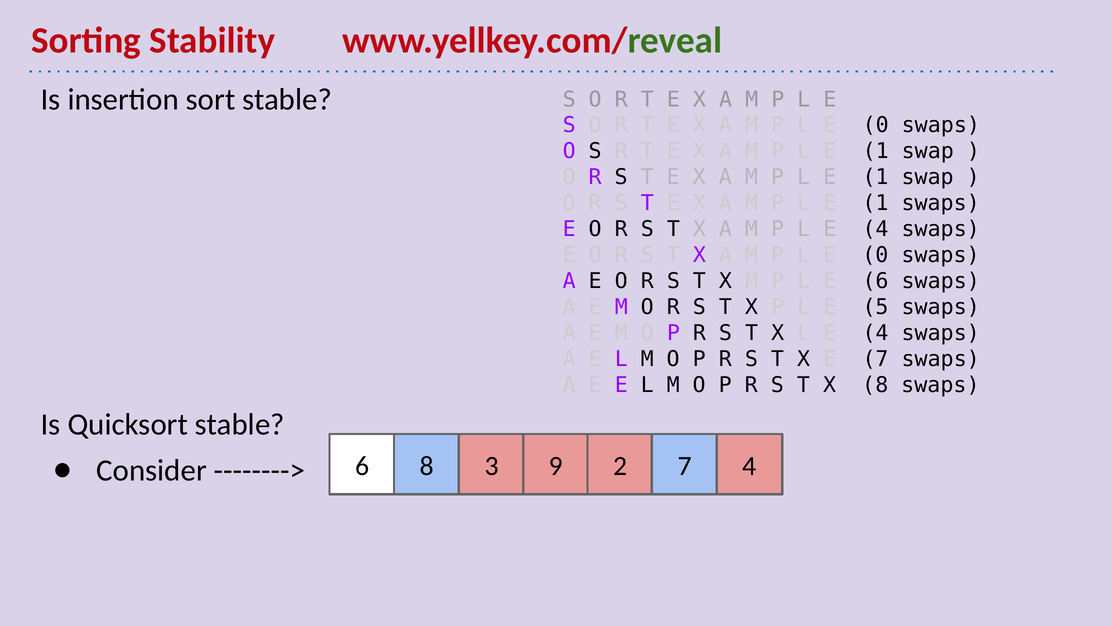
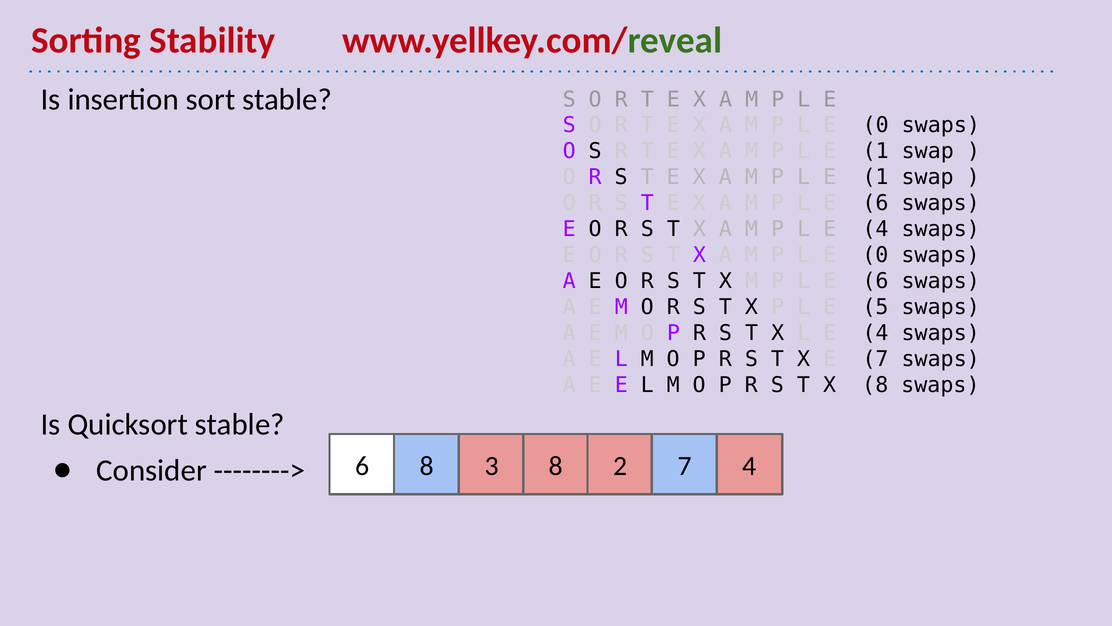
1 at (875, 203): 1 -> 6
3 9: 9 -> 8
